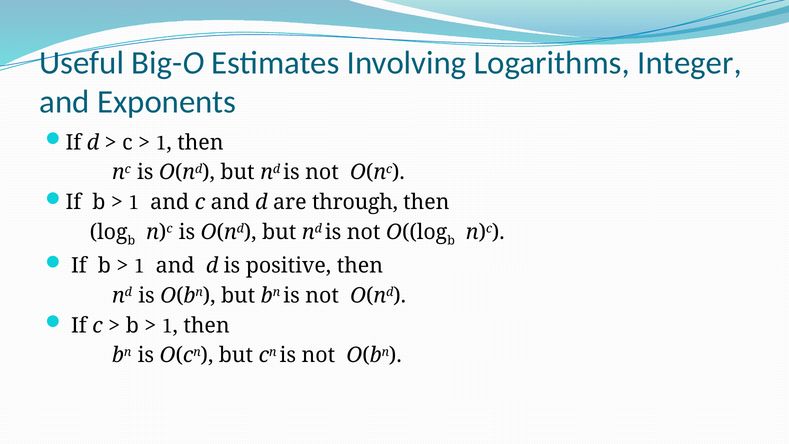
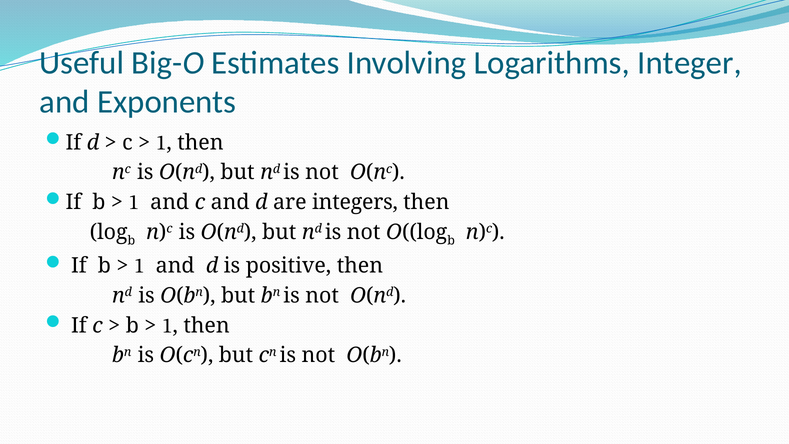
through: through -> integers
